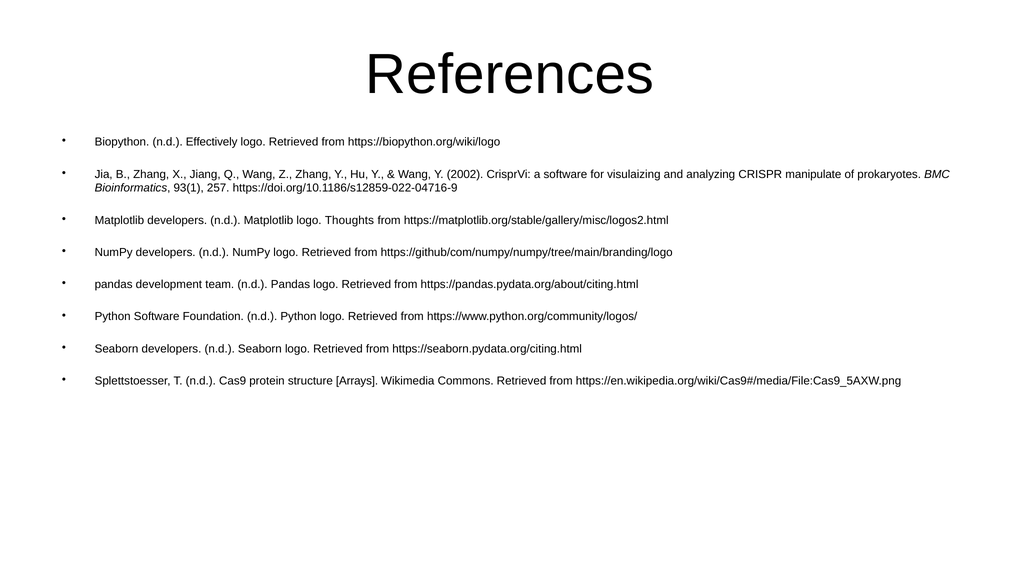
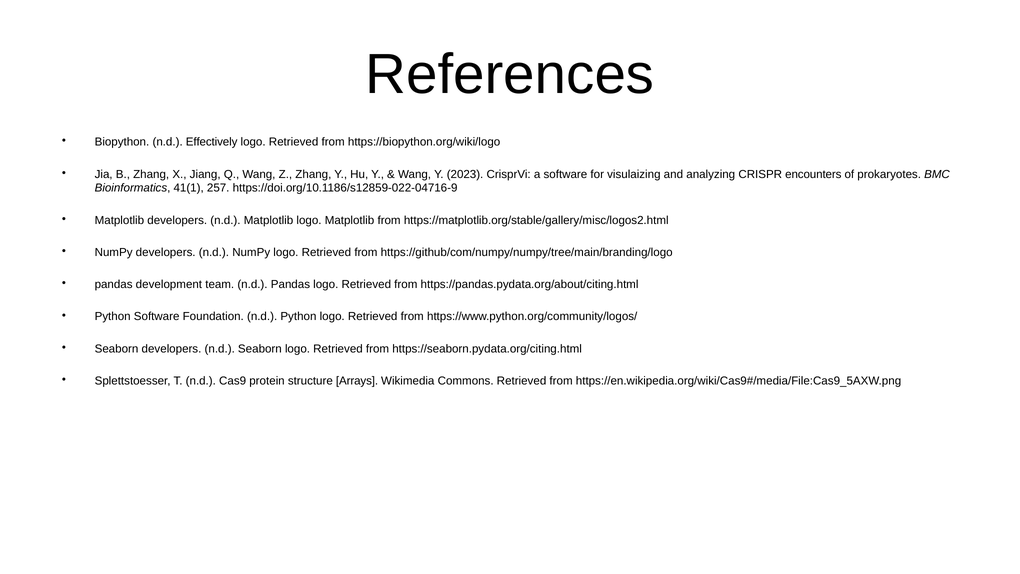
2002: 2002 -> 2023
manipulate: manipulate -> encounters
93(1: 93(1 -> 41(1
logo Thoughts: Thoughts -> Matplotlib
